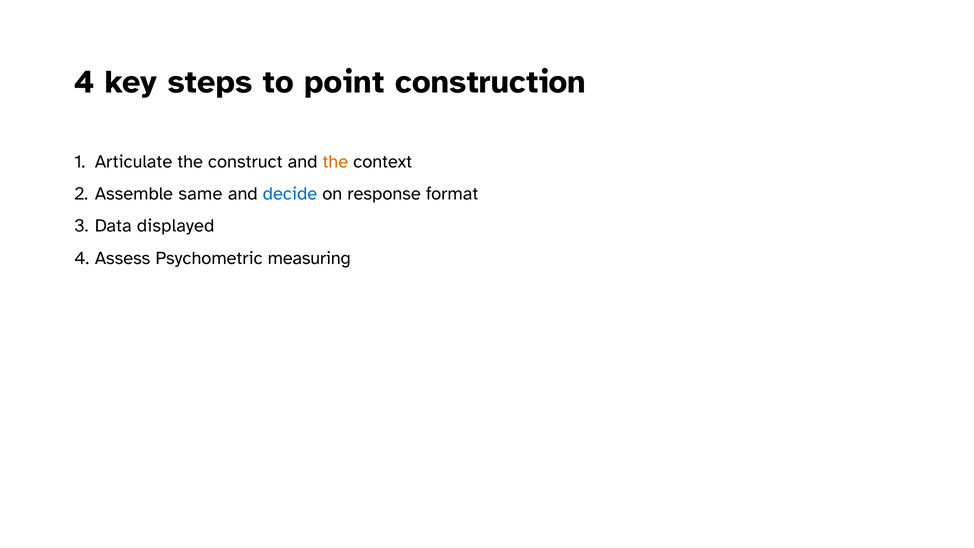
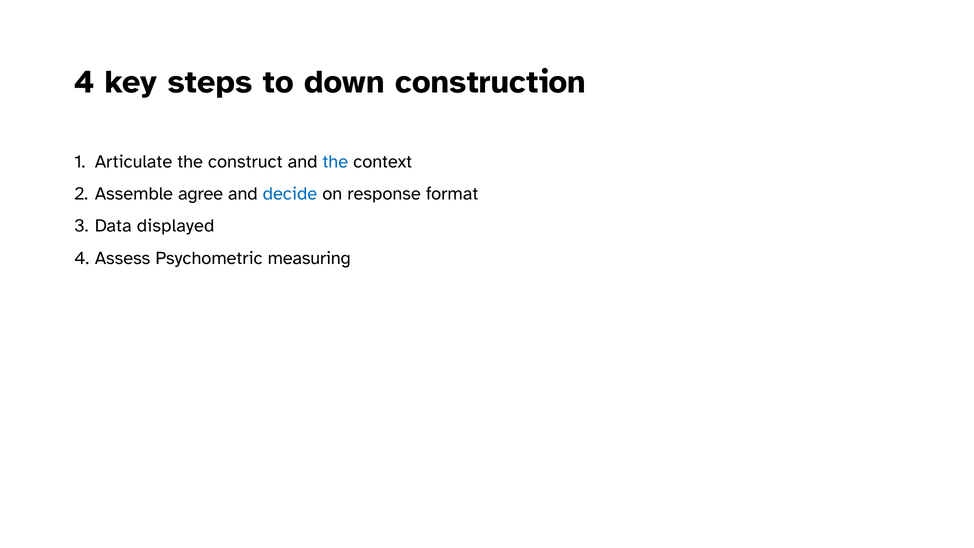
point: point -> down
the at (335, 162) colour: orange -> blue
same: same -> agree
